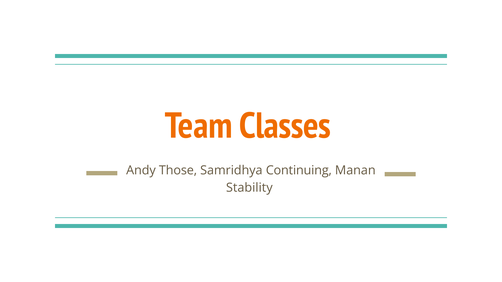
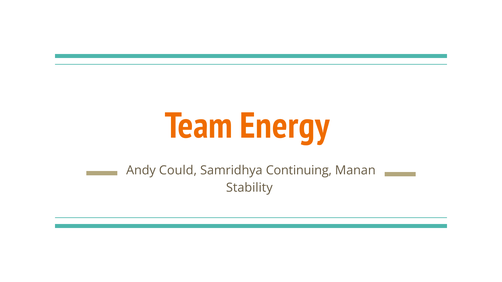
Classes: Classes -> Energy
Those: Those -> Could
